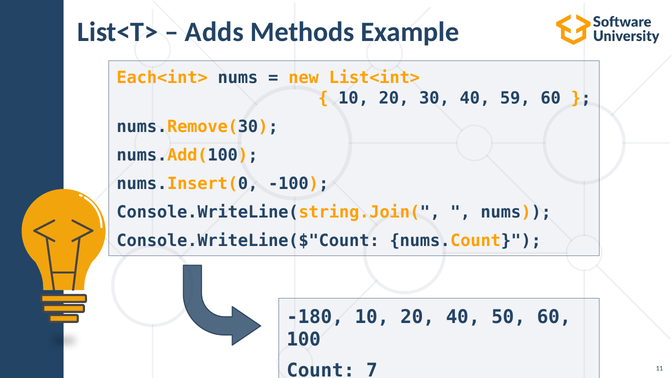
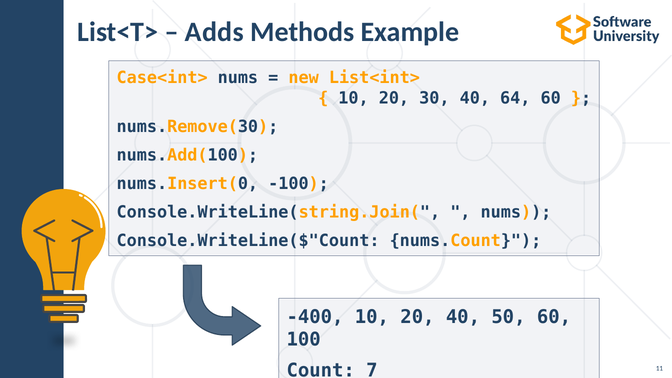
Each<int>: Each<int> -> Case<int>
59: 59 -> 64
-180: -180 -> -400
